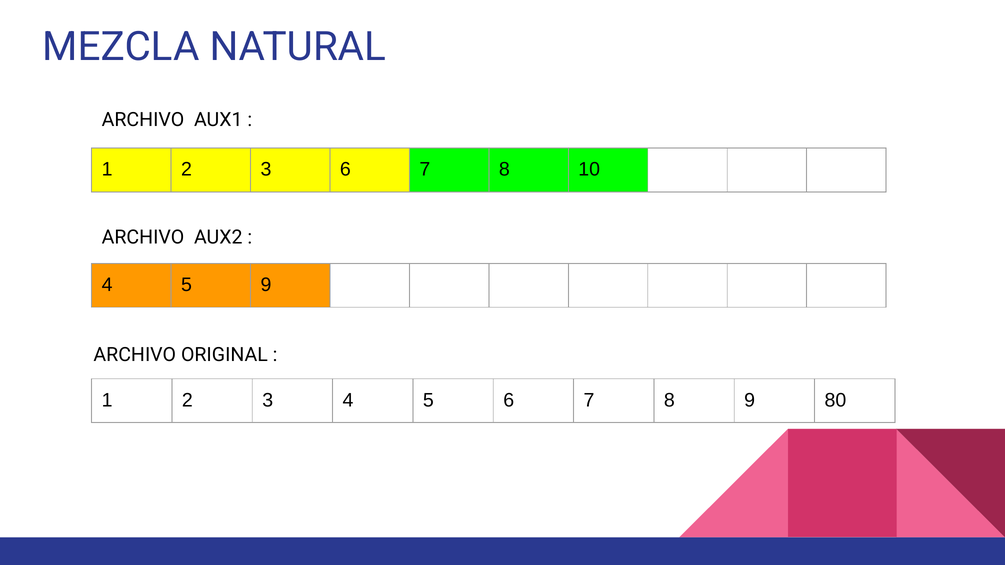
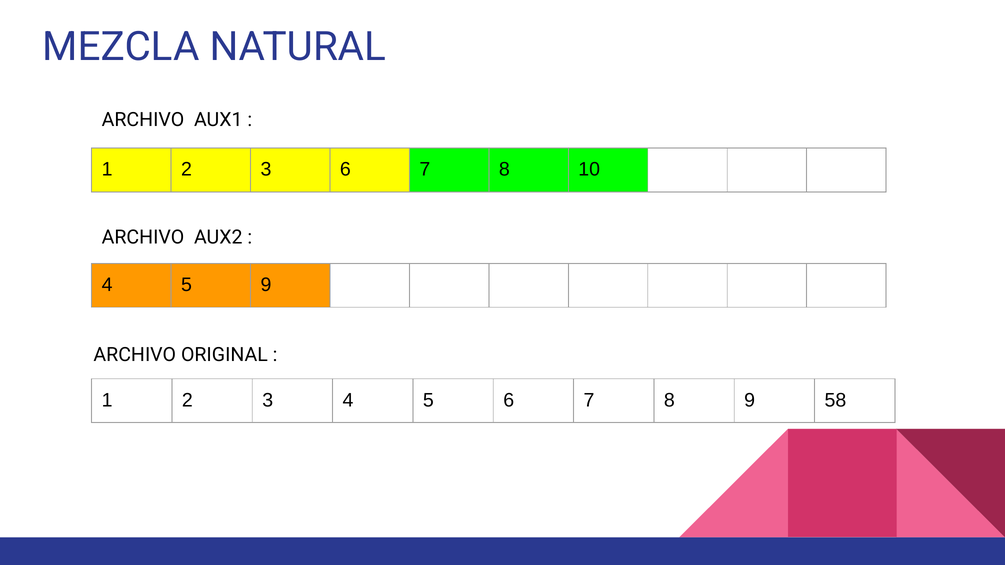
80: 80 -> 58
